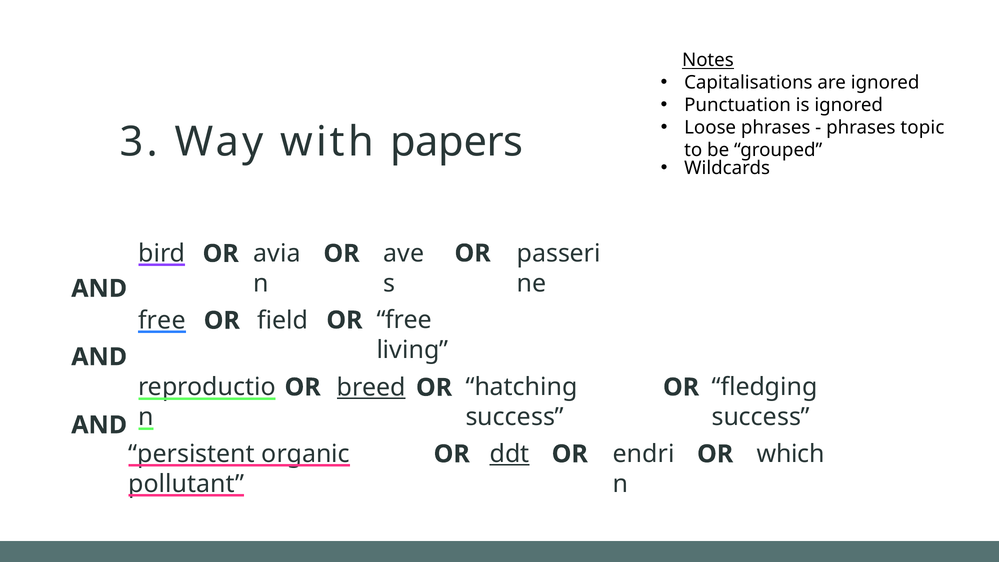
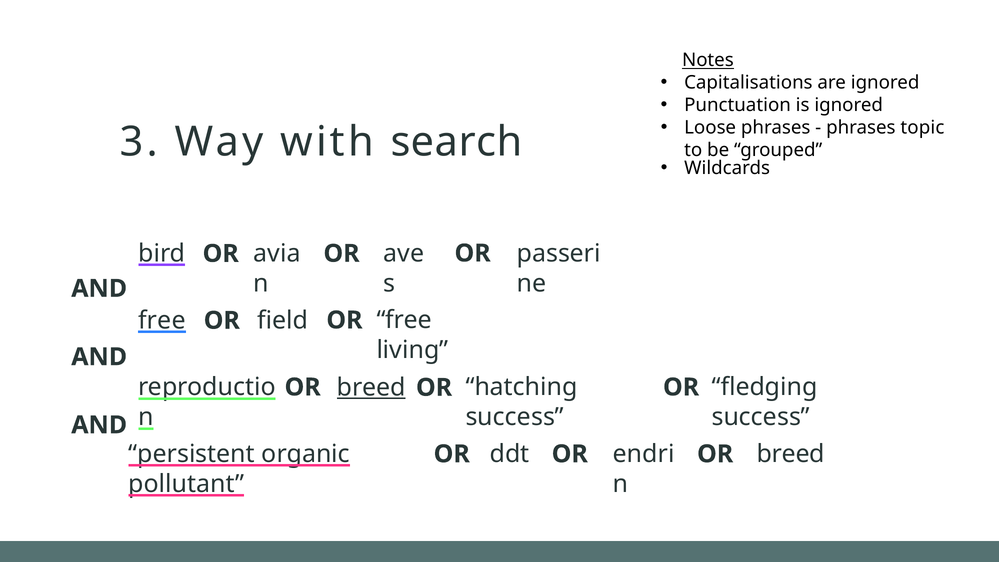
papers: papers -> search
which at (791, 454): which -> breed
ddt underline: present -> none
